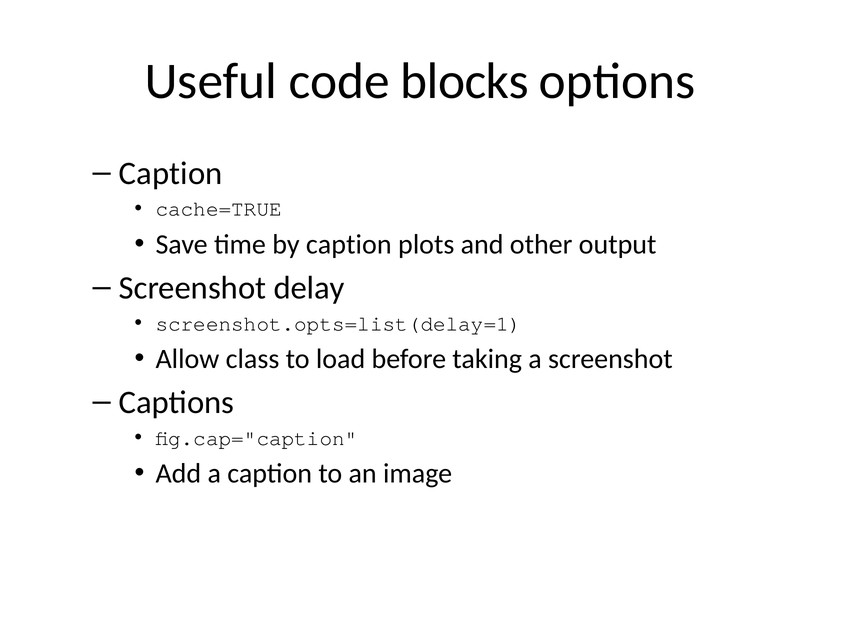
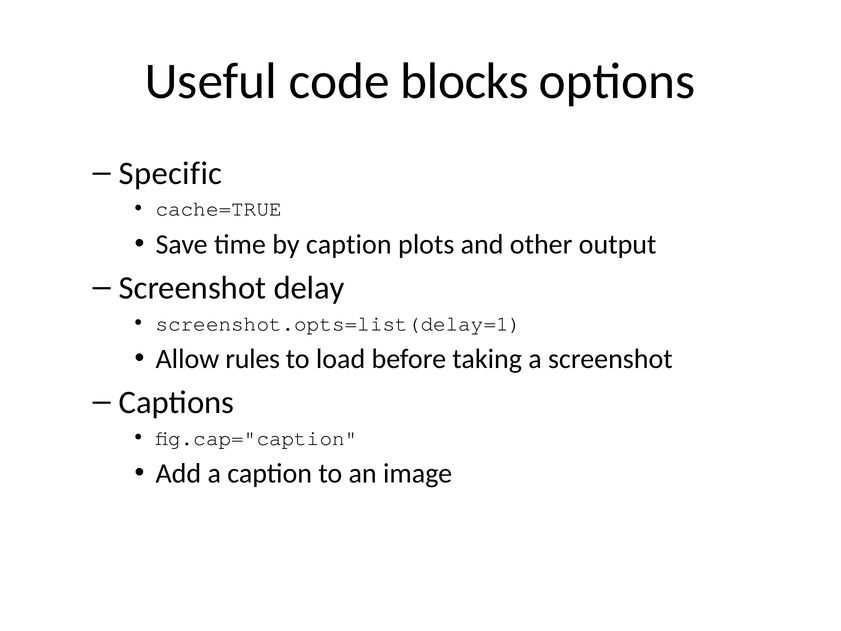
Caption at (171, 173): Caption -> Specific
class: class -> rules
